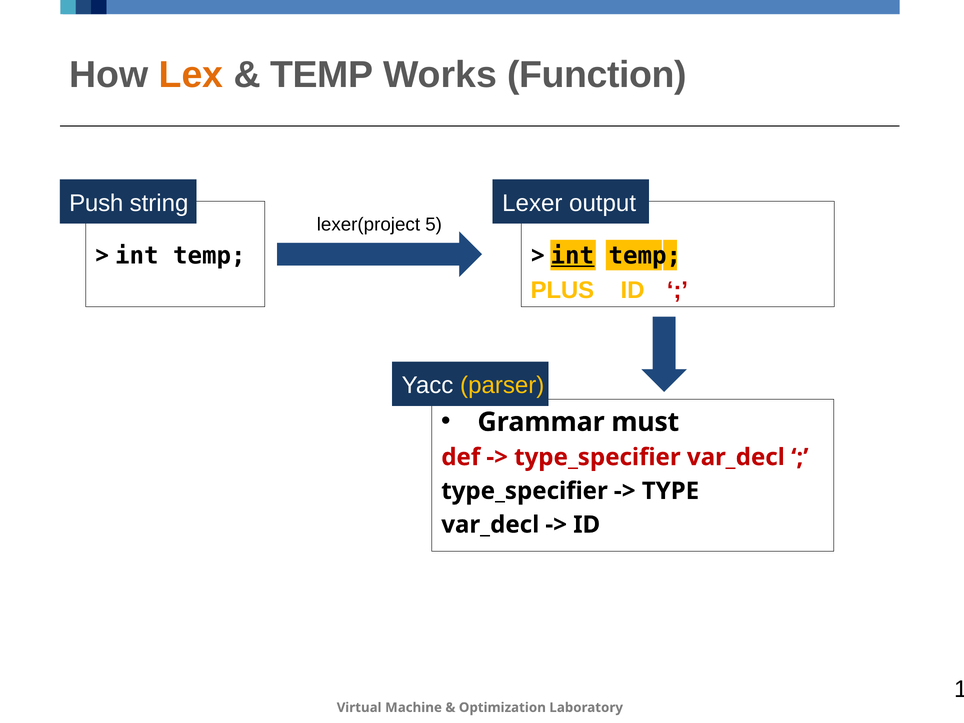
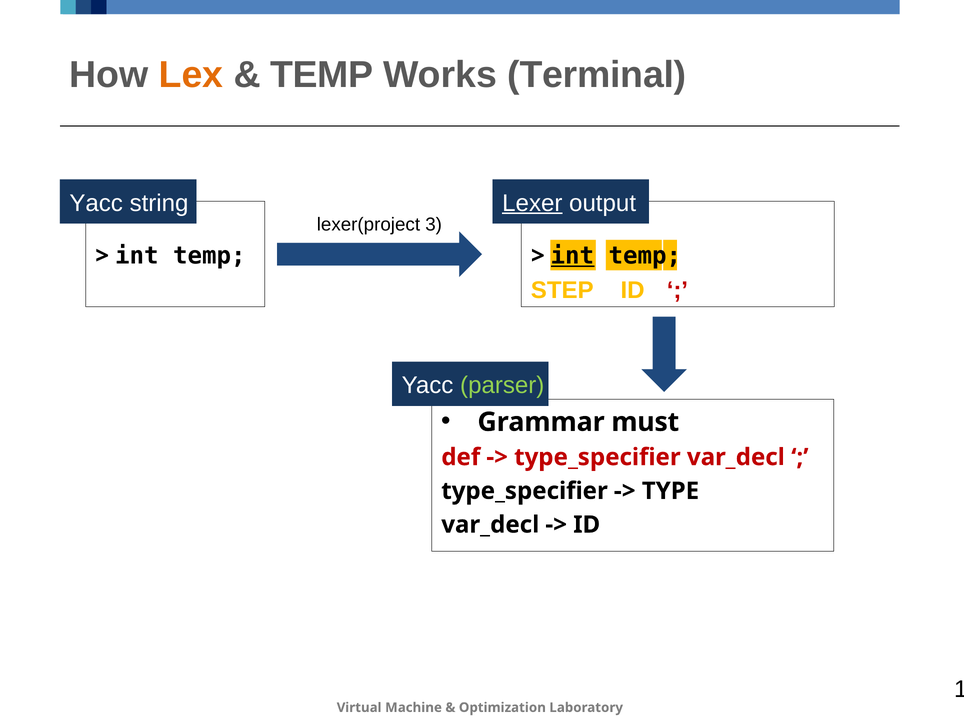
Function: Function -> Terminal
Push at (96, 203): Push -> Yacc
Lexer underline: none -> present
5: 5 -> 3
PLUS: PLUS -> STEP
parser colour: yellow -> light green
